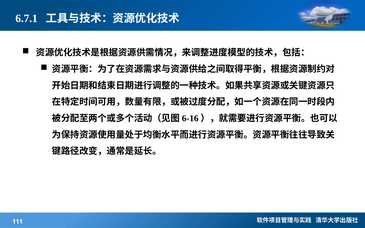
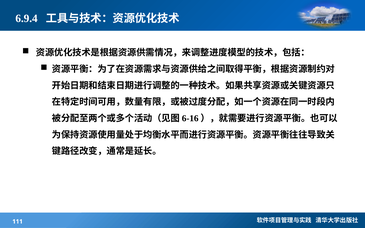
6.7.1: 6.7.1 -> 6.9.4
